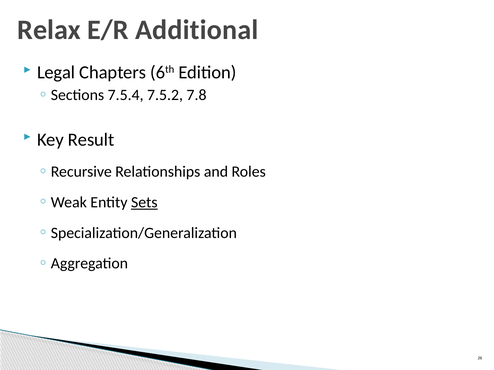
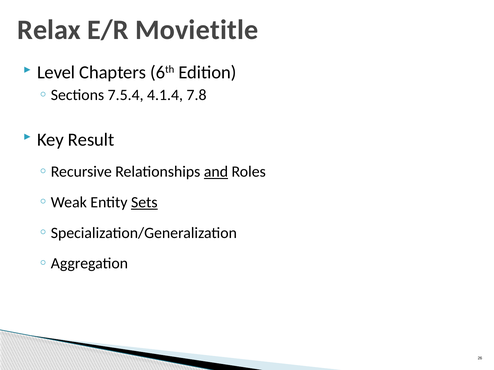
Additional: Additional -> Movietitle
Legal: Legal -> Level
7.5.2: 7.5.2 -> 4.1.4
and underline: none -> present
